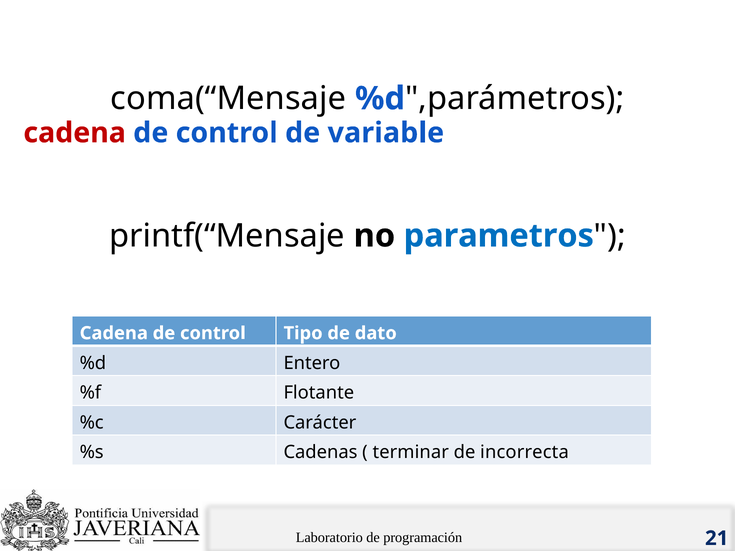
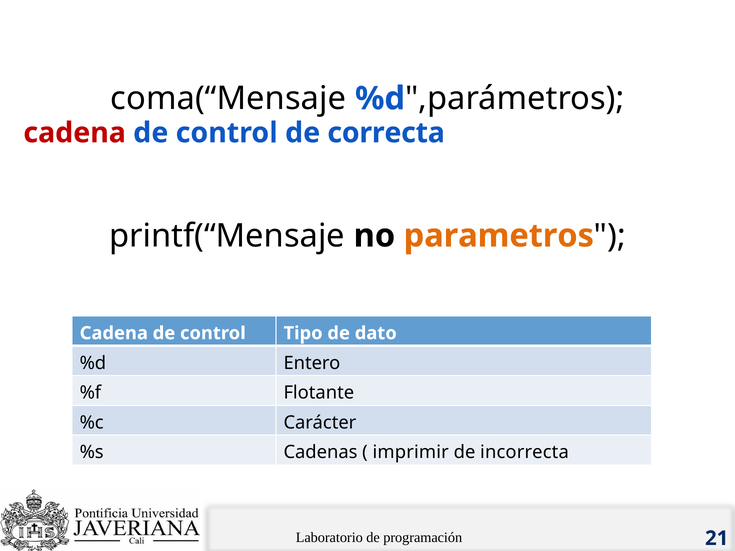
variable: variable -> correcta
parametros colour: blue -> orange
terminar: terminar -> imprimir
